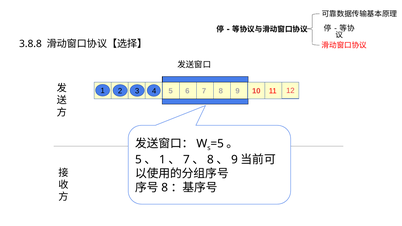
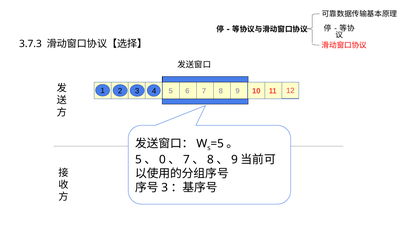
3.8.8: 3.8.8 -> 3.7.3
1 at (162, 160): 1 -> 0
8 at (165, 188): 8 -> 3
